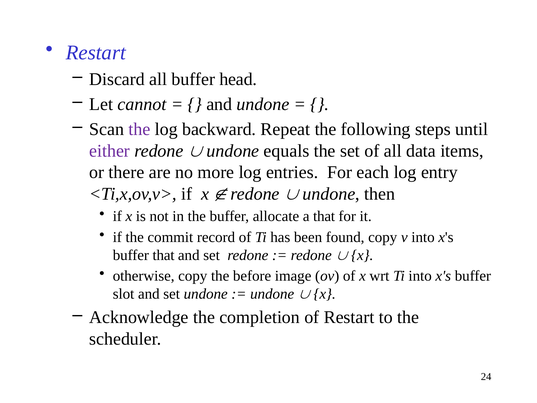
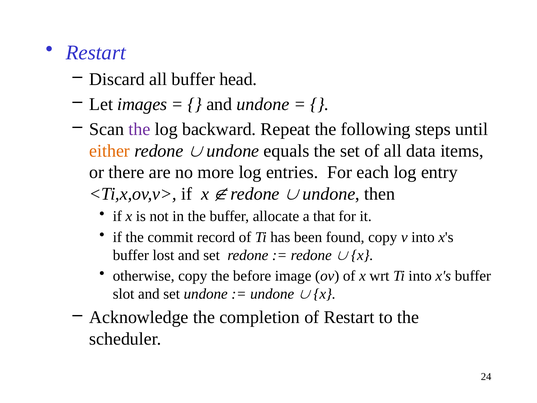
cannot: cannot -> images
either colour: purple -> orange
buffer that: that -> lost
